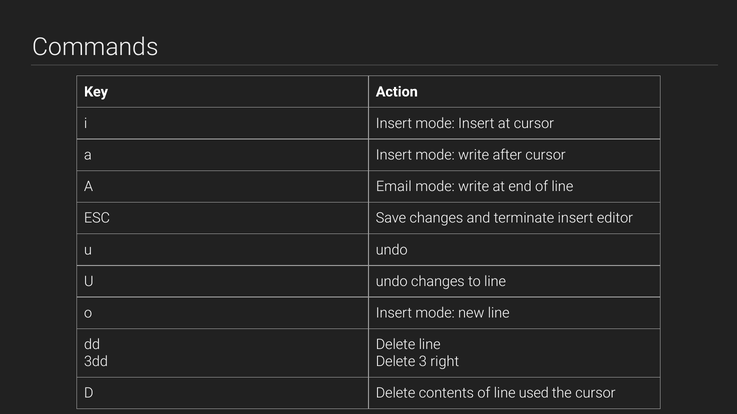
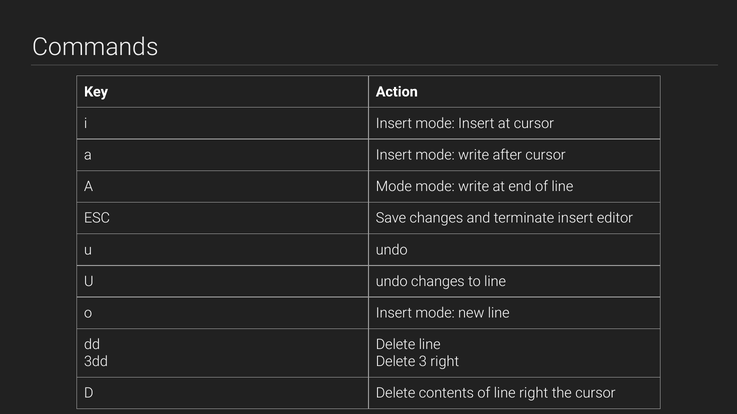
A Email: Email -> Mode
line used: used -> right
